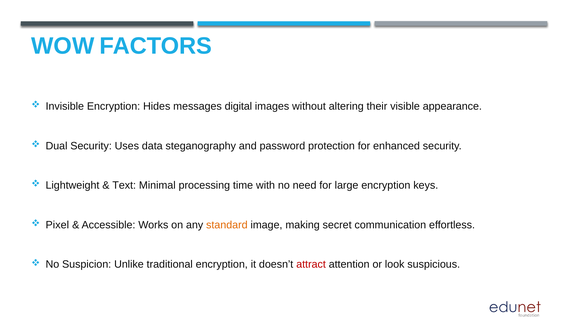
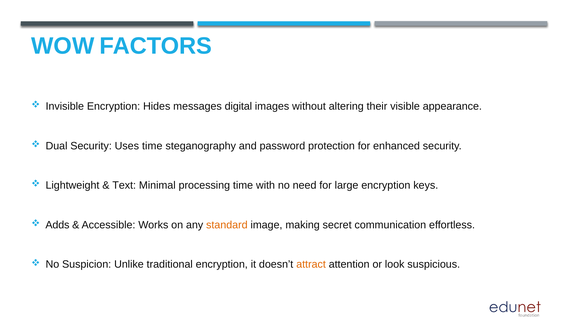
Uses data: data -> time
Pixel: Pixel -> Adds
attract colour: red -> orange
